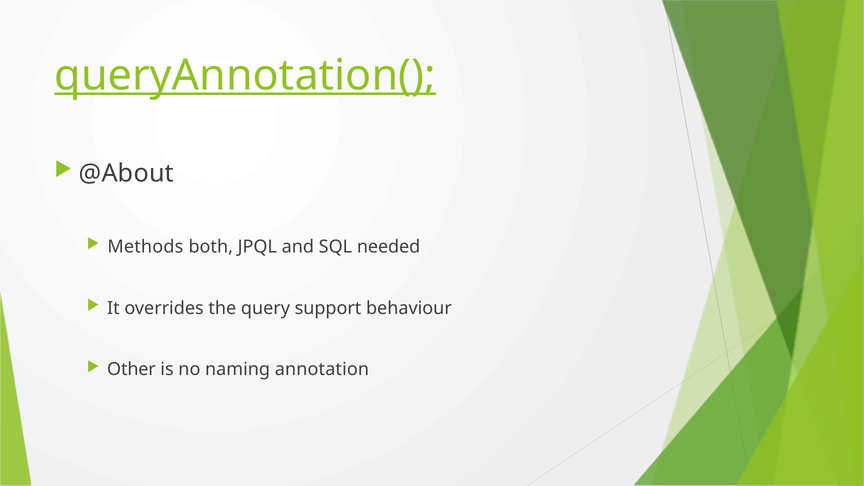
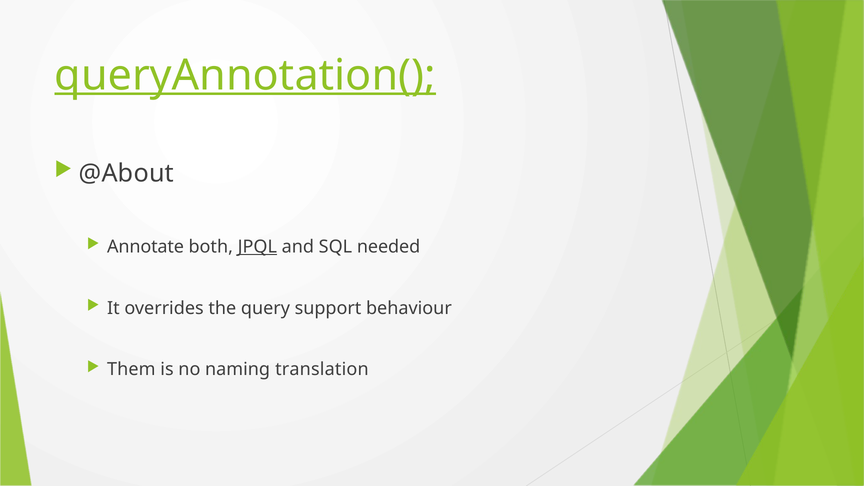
Methods: Methods -> Annotate
JPQL underline: none -> present
Other: Other -> Them
annotation: annotation -> translation
